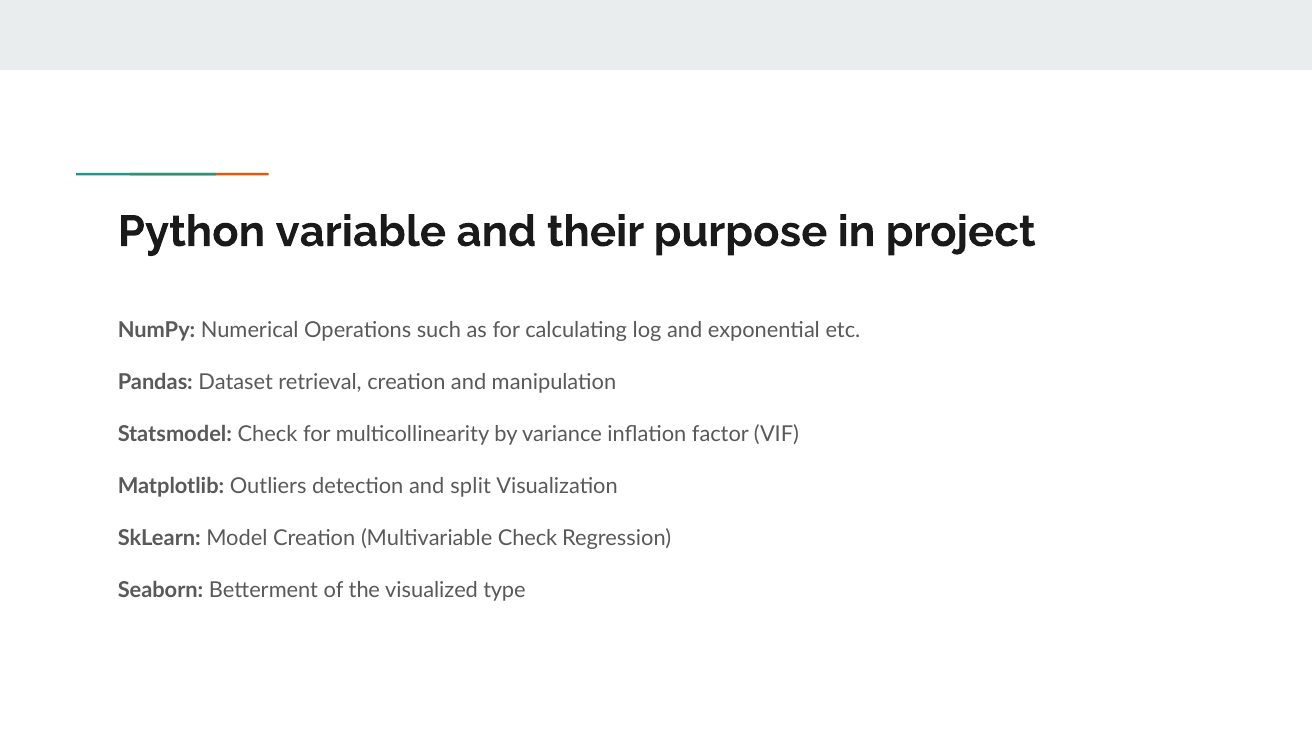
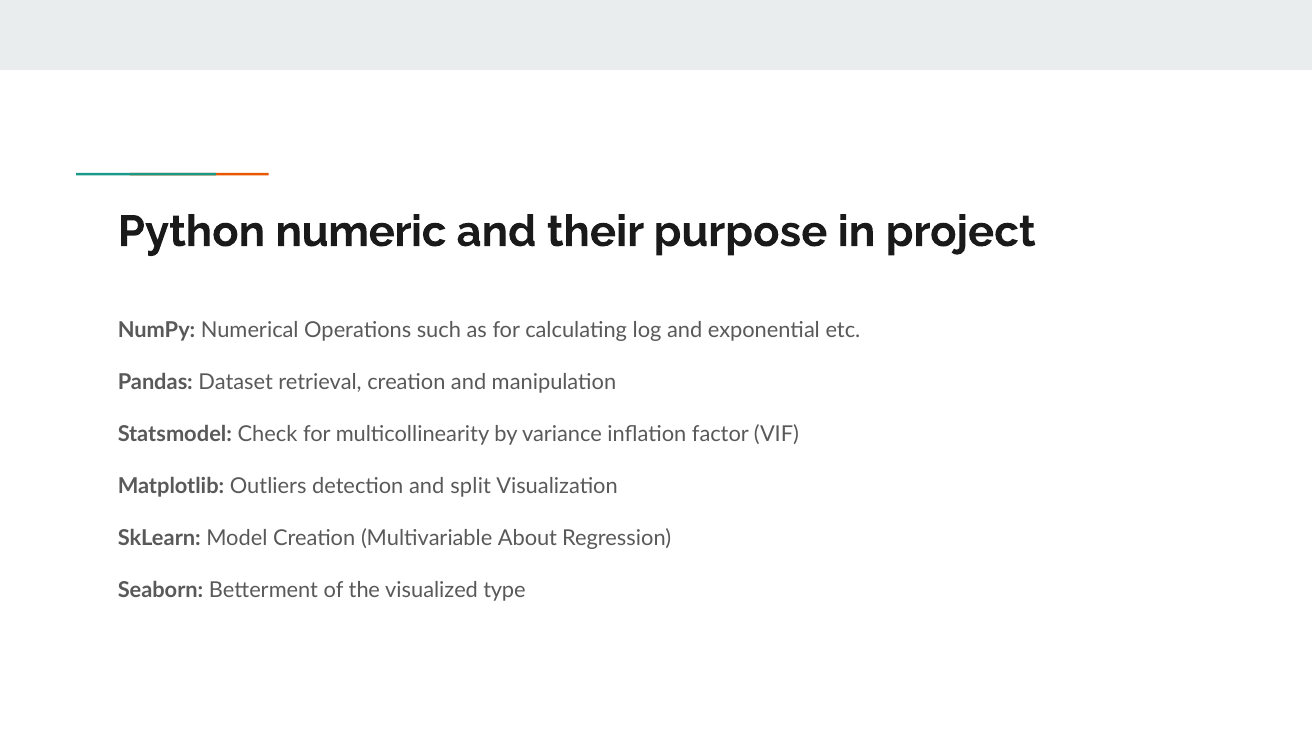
variable: variable -> numeric
Multivariable Check: Check -> About
